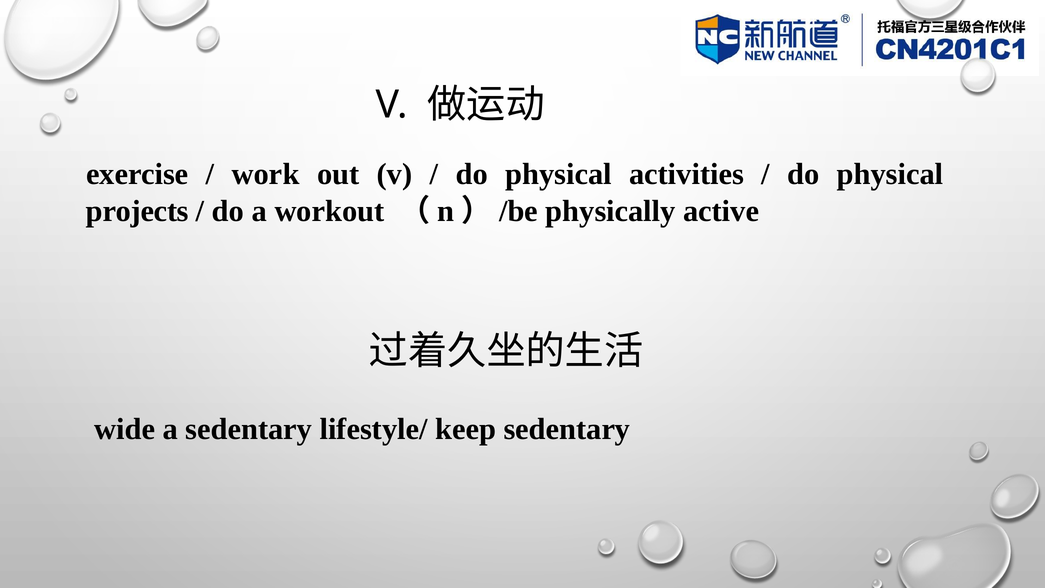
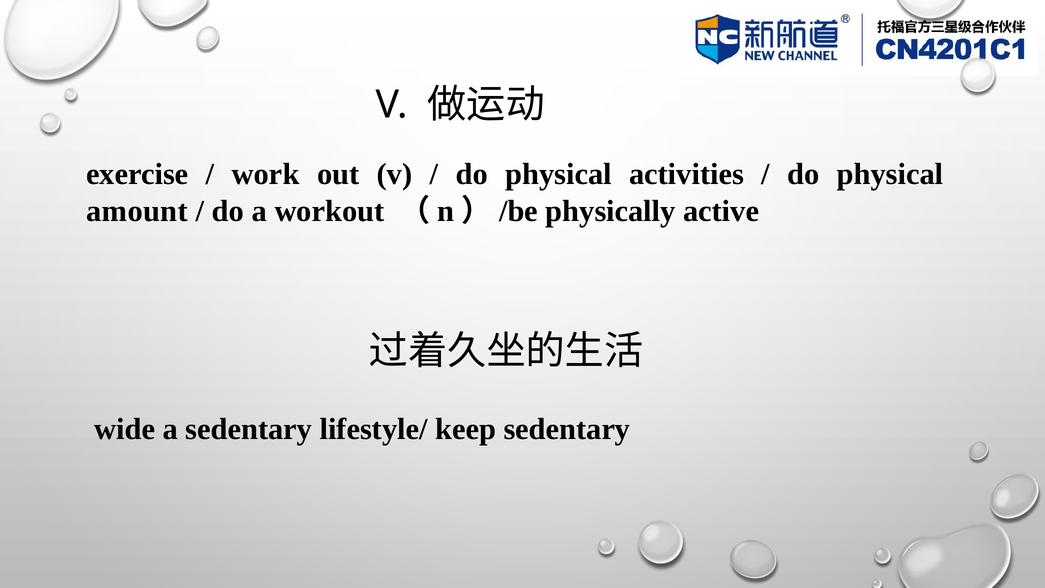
projects: projects -> amount
